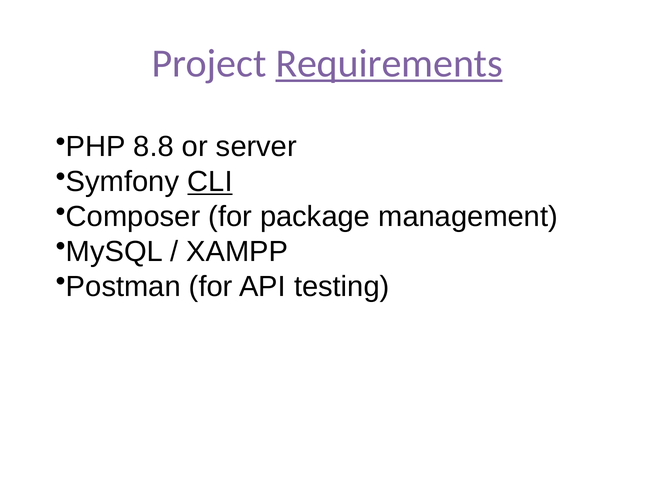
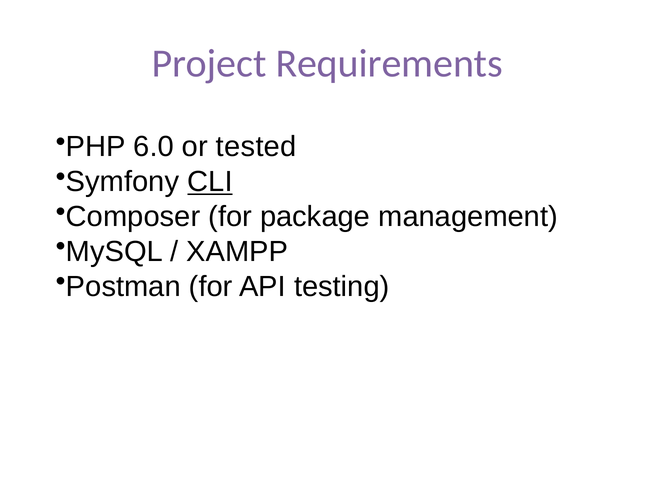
Requirements underline: present -> none
8.8: 8.8 -> 6.0
server: server -> tested
